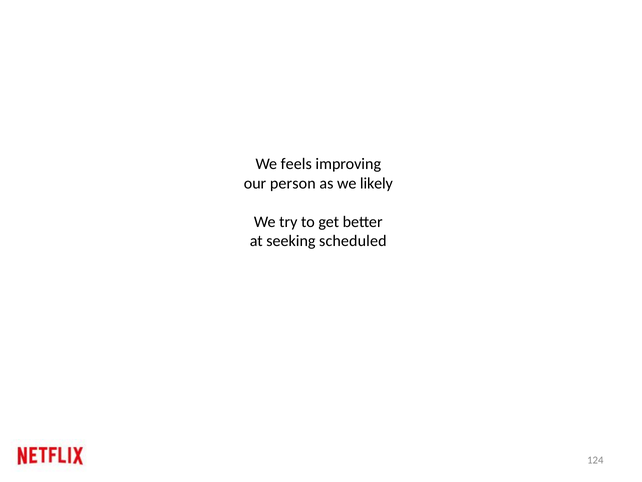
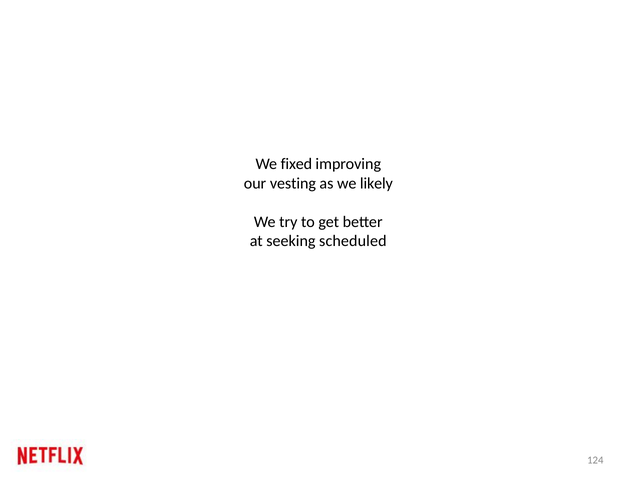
feels: feels -> fixed
person: person -> vesting
